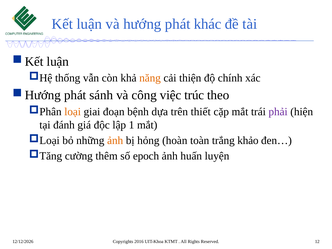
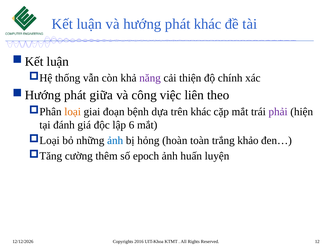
năng colour: orange -> purple
sánh: sánh -> giữa
trúc: trúc -> liên
trên thiết: thiết -> khác
1: 1 -> 6
ảnh at (115, 140) colour: orange -> blue
